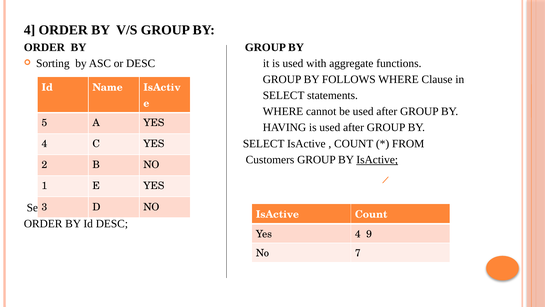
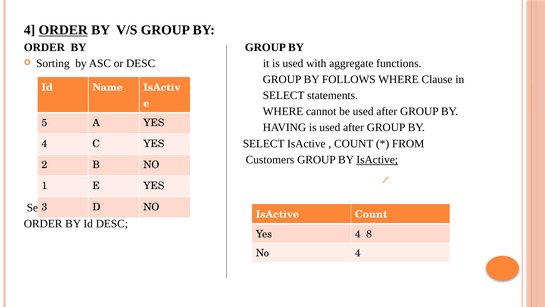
ORDER at (63, 30) underline: none -> present
9: 9 -> 8
No 7: 7 -> 4
